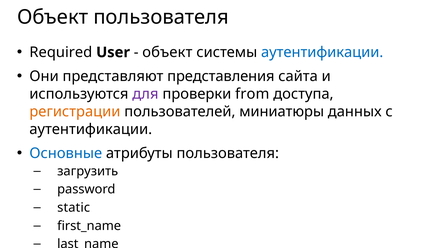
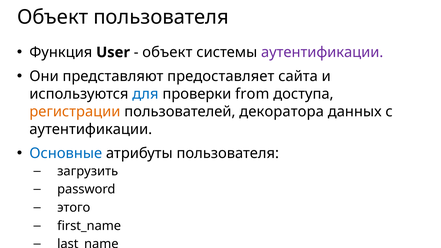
Required: Required -> Функция
аутентификации at (322, 52) colour: blue -> purple
представления: представления -> предоставляет
для colour: purple -> blue
миниатюры: миниатюры -> декоратора
static: static -> этого
